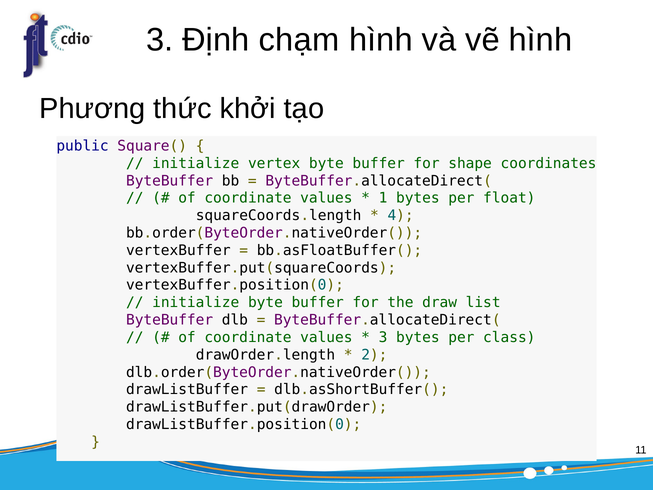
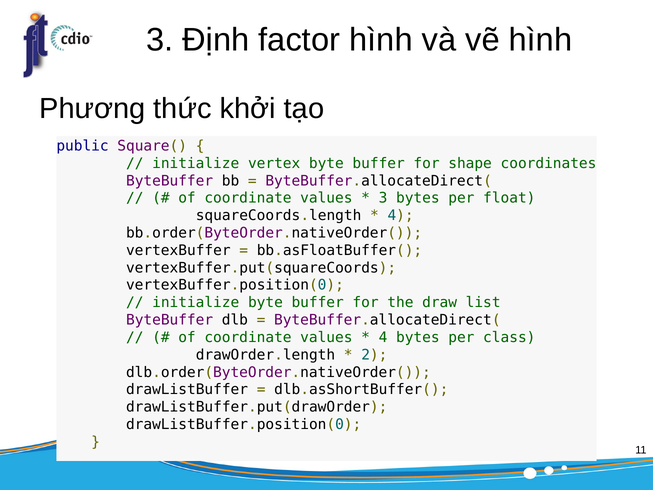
chạm: chạm -> factor
1 at (383, 198): 1 -> 3
3 at (383, 337): 3 -> 4
